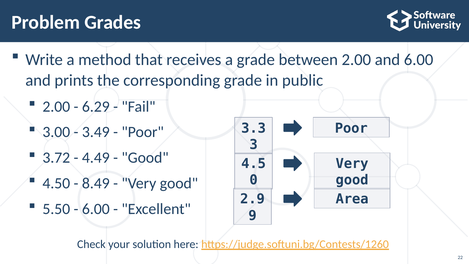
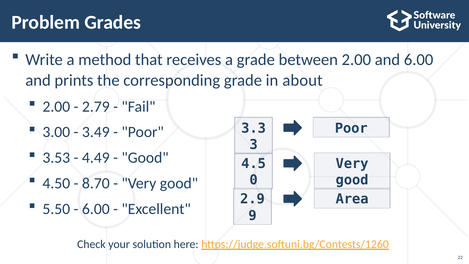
public: public -> about
6.29: 6.29 -> 2.79
3.72: 3.72 -> 3.53
8.49: 8.49 -> 8.70
